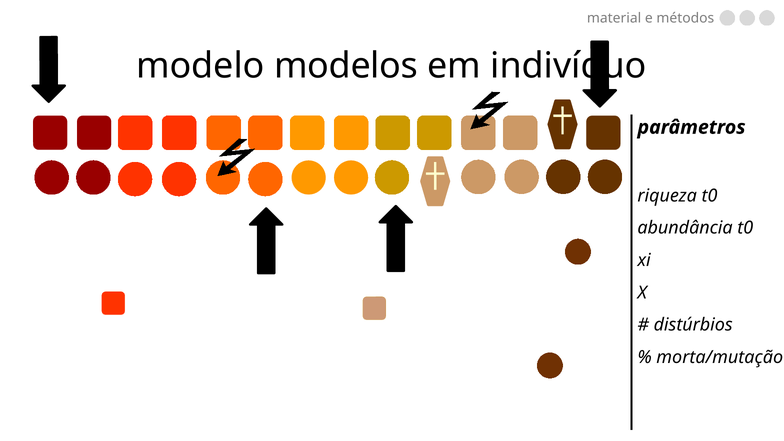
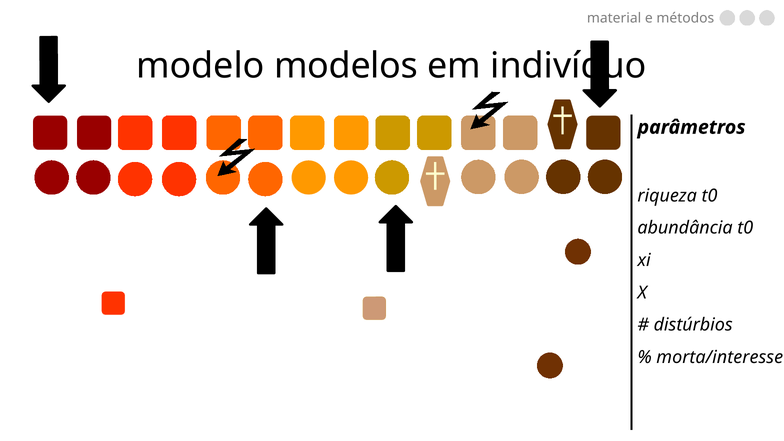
morta/mutação: morta/mutação -> morta/interesse
